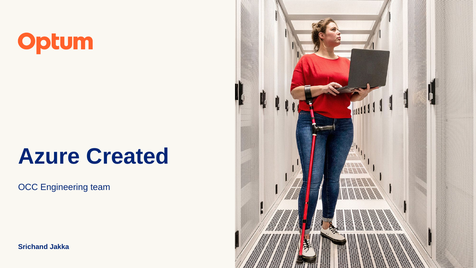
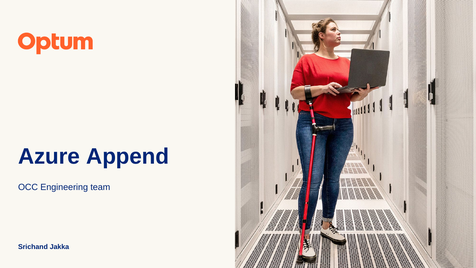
Created: Created -> Append
